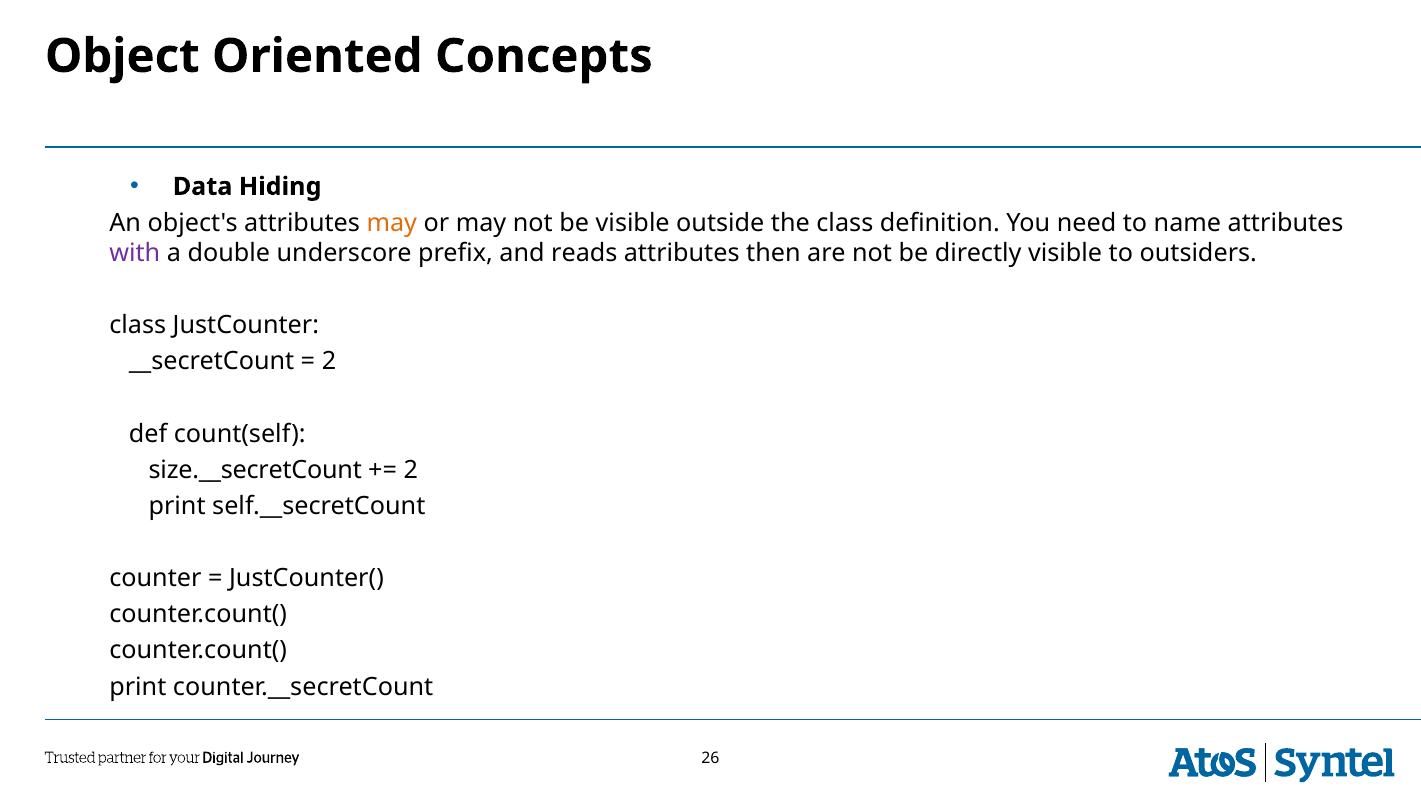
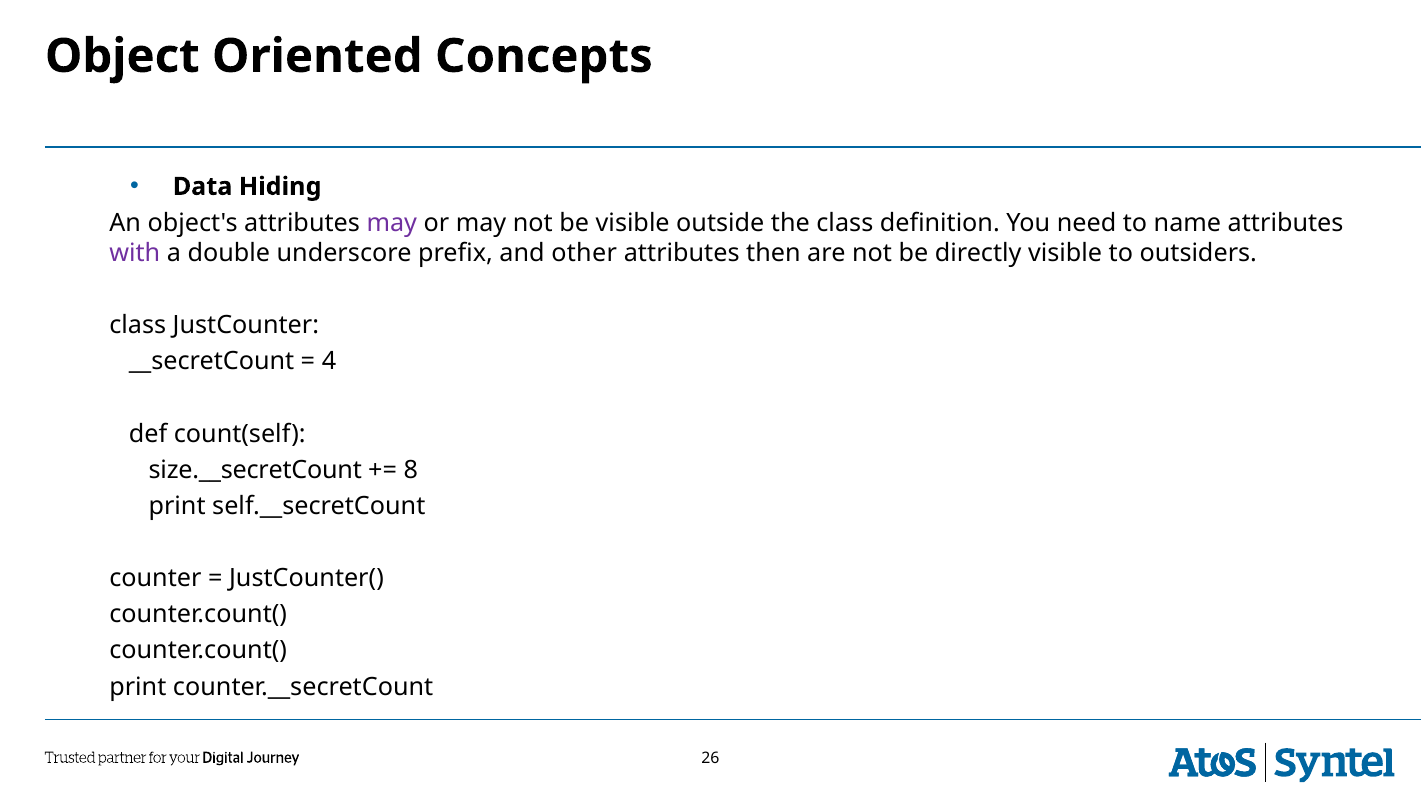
may at (392, 223) colour: orange -> purple
reads: reads -> other
2 at (329, 361): 2 -> 4
2 at (411, 469): 2 -> 8
